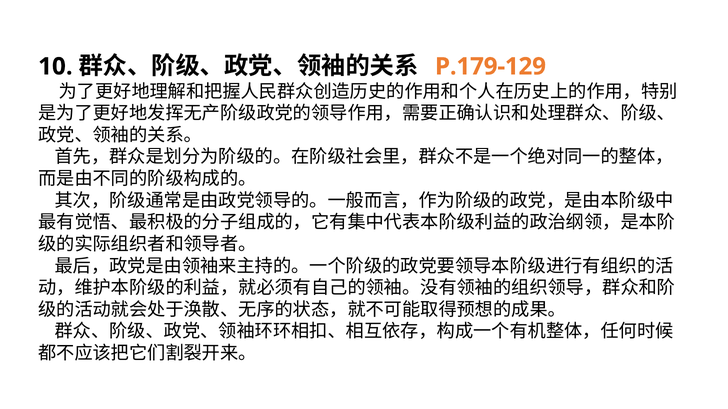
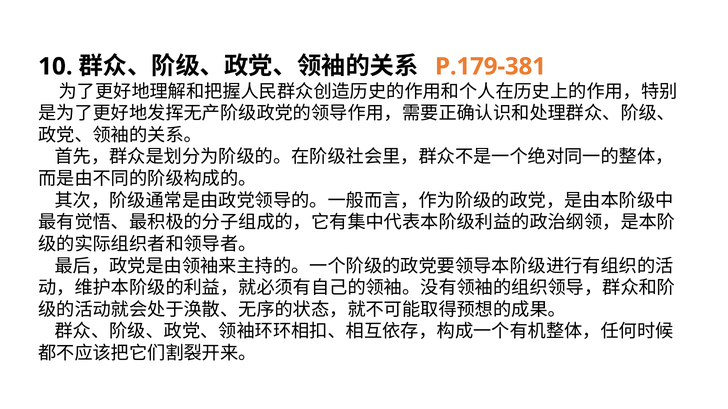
P.179-129: P.179-129 -> P.179-381
